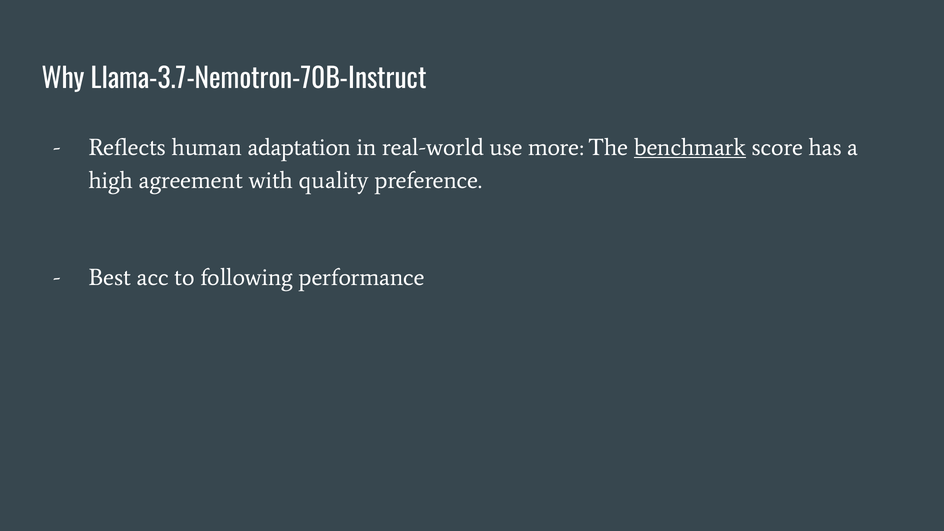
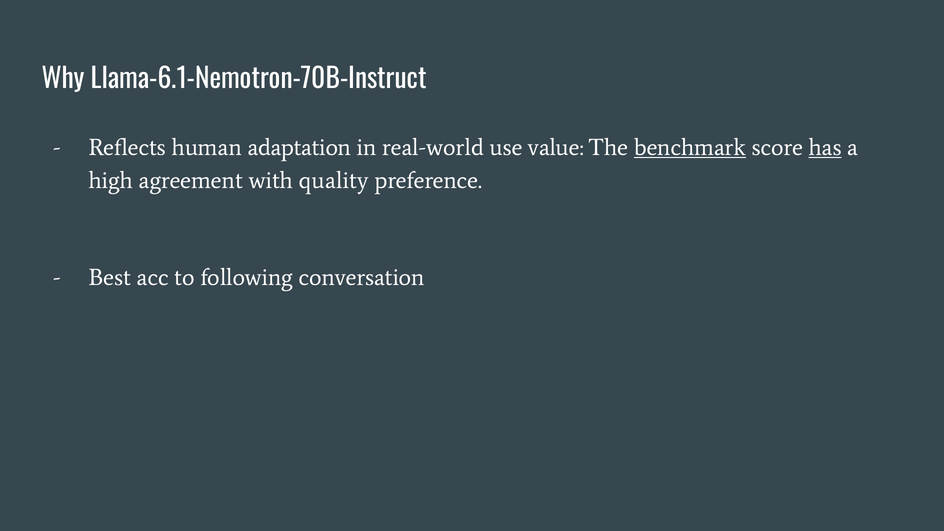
Llama-3.7-Nemotron-70B-Instruct: Llama-3.7-Nemotron-70B-Instruct -> Llama-6.1-Nemotron-70B-Instruct
more: more -> value
has underline: none -> present
performance: performance -> conversation
